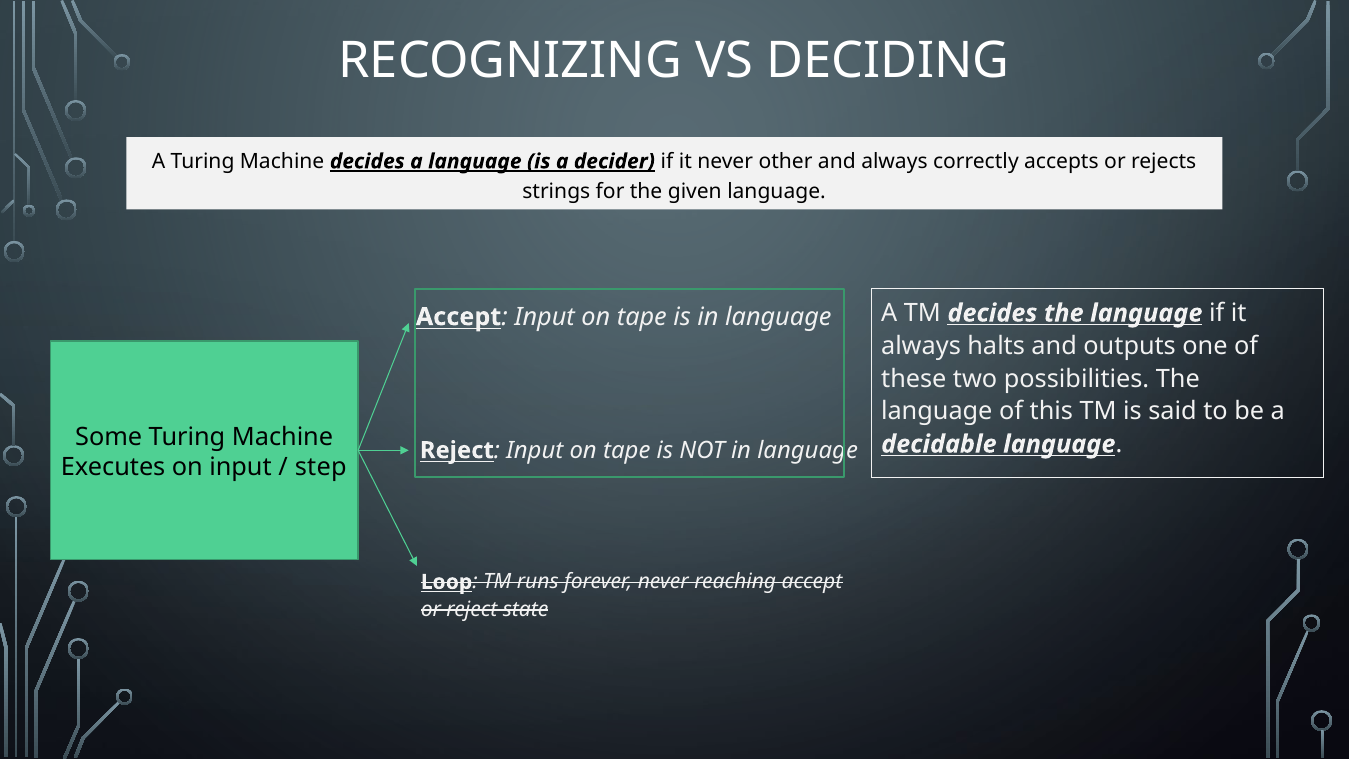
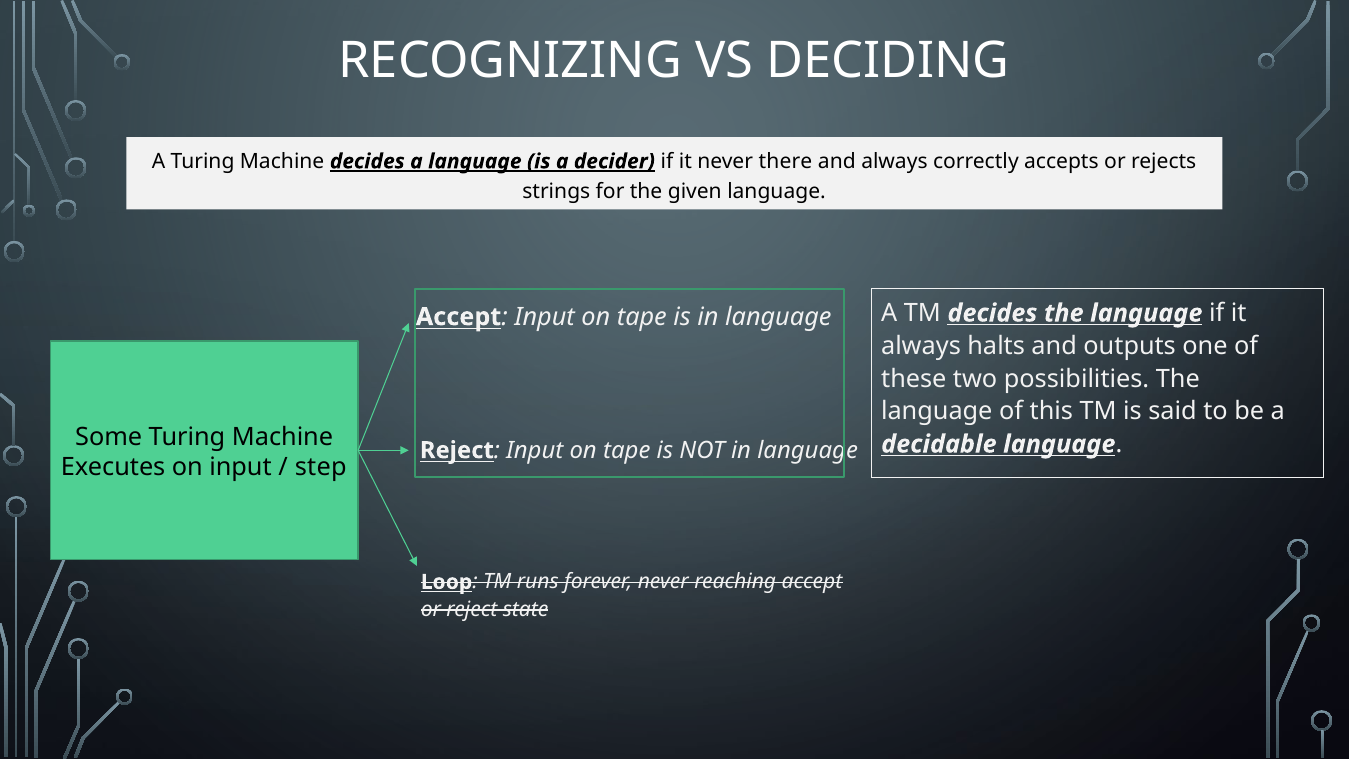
other: other -> there
